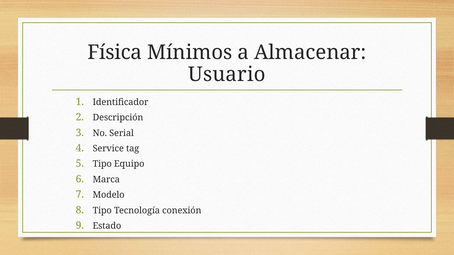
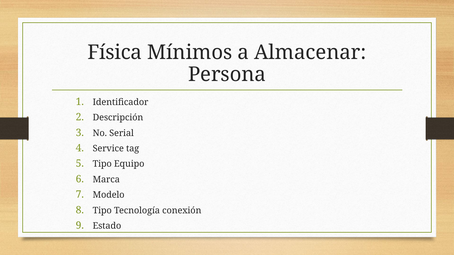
Usuario: Usuario -> Persona
